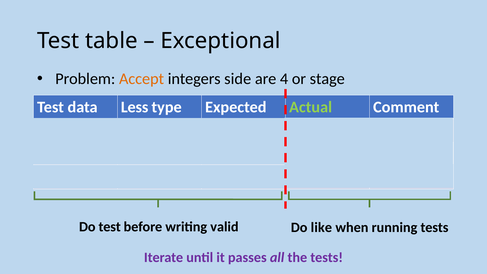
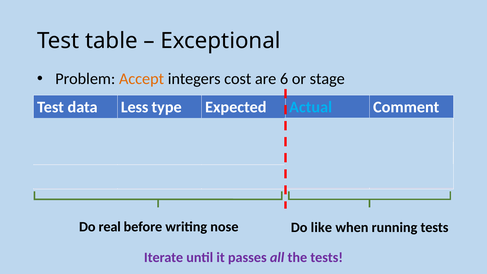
side: side -> cost
4: 4 -> 6
Actual colour: light green -> light blue
Do test: test -> real
valid: valid -> nose
